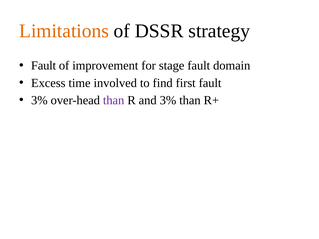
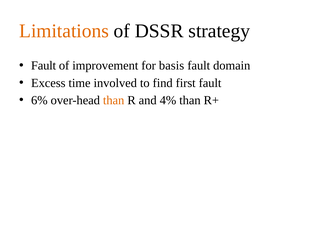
stage: stage -> basis
3% at (39, 100): 3% -> 6%
than at (114, 100) colour: purple -> orange
and 3%: 3% -> 4%
